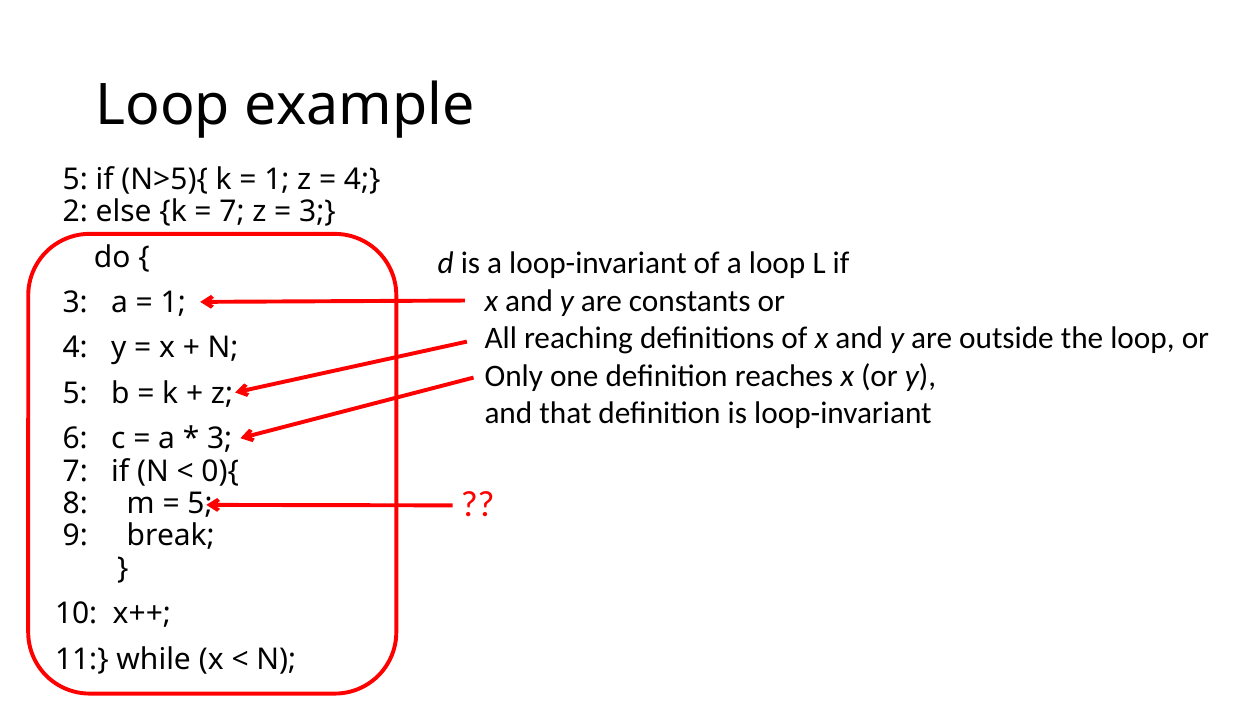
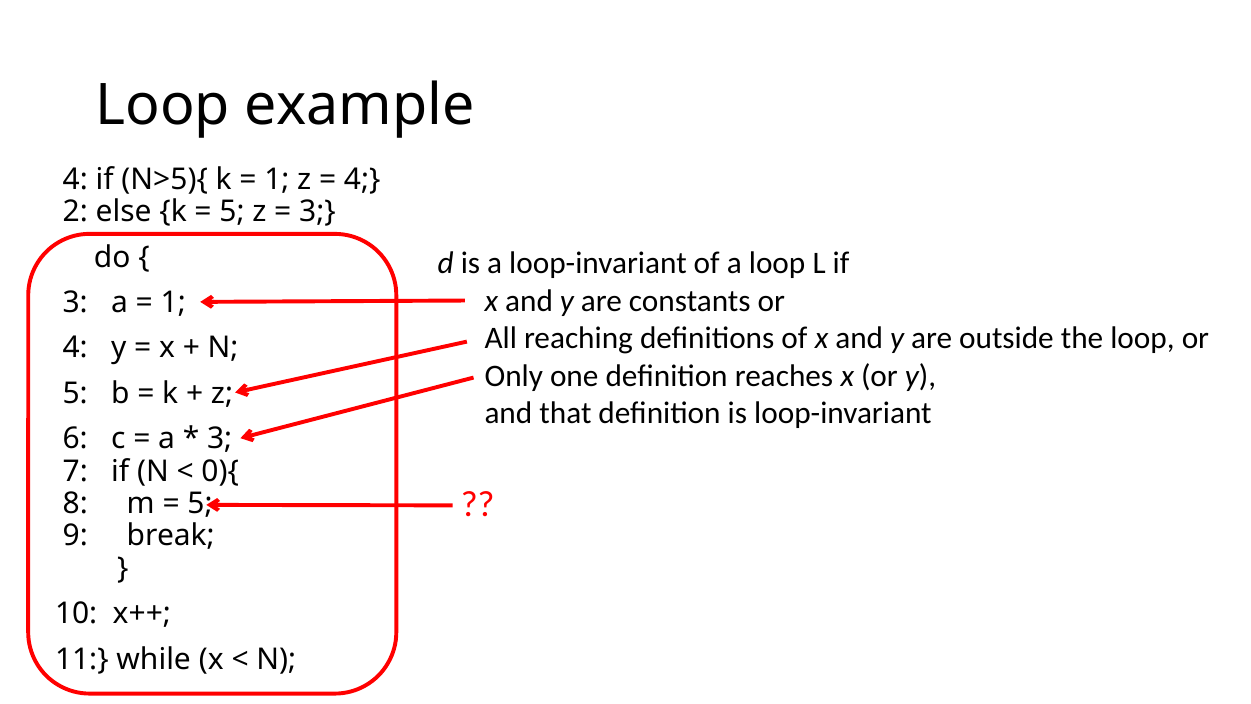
5 at (75, 179): 5 -> 4
7 at (232, 212): 7 -> 5
